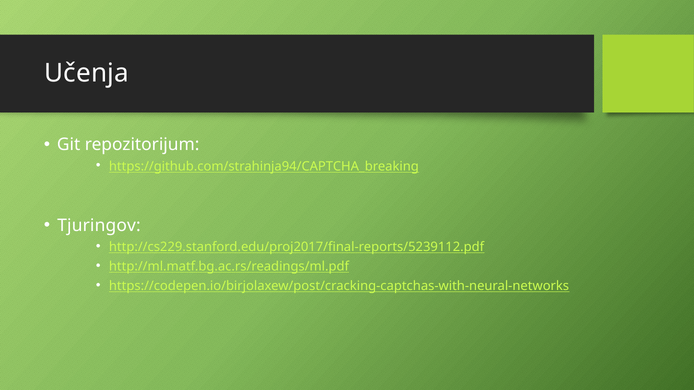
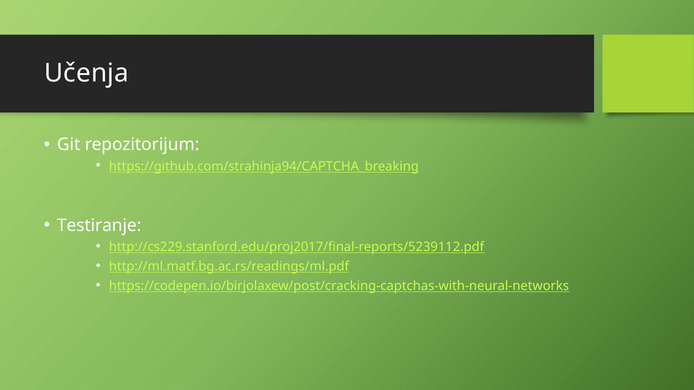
Tjuringov: Tjuringov -> Testiranje
